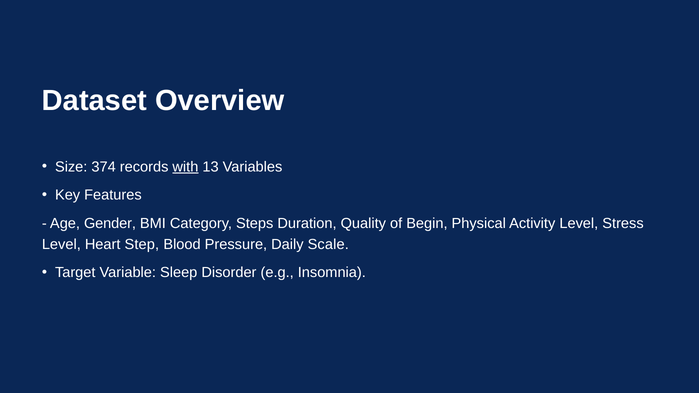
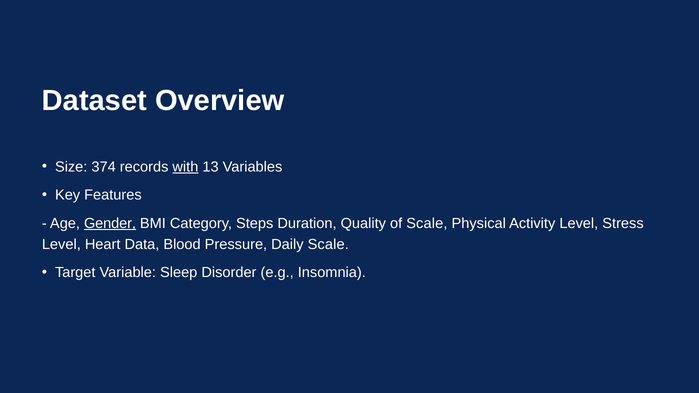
Gender underline: none -> present
of Begin: Begin -> Scale
Step: Step -> Data
